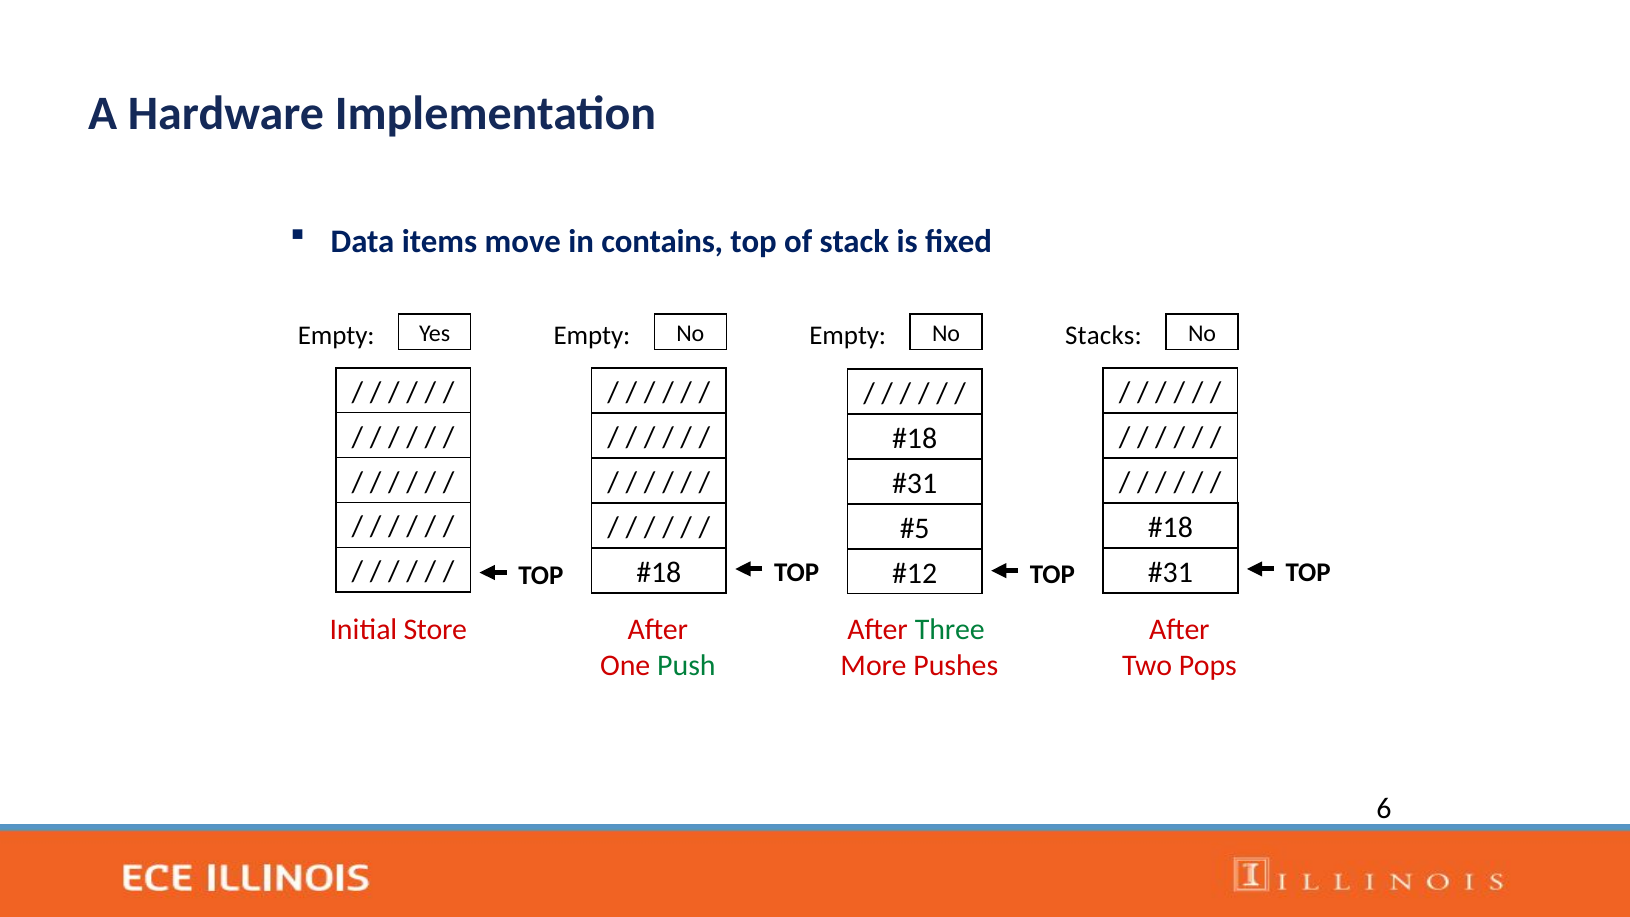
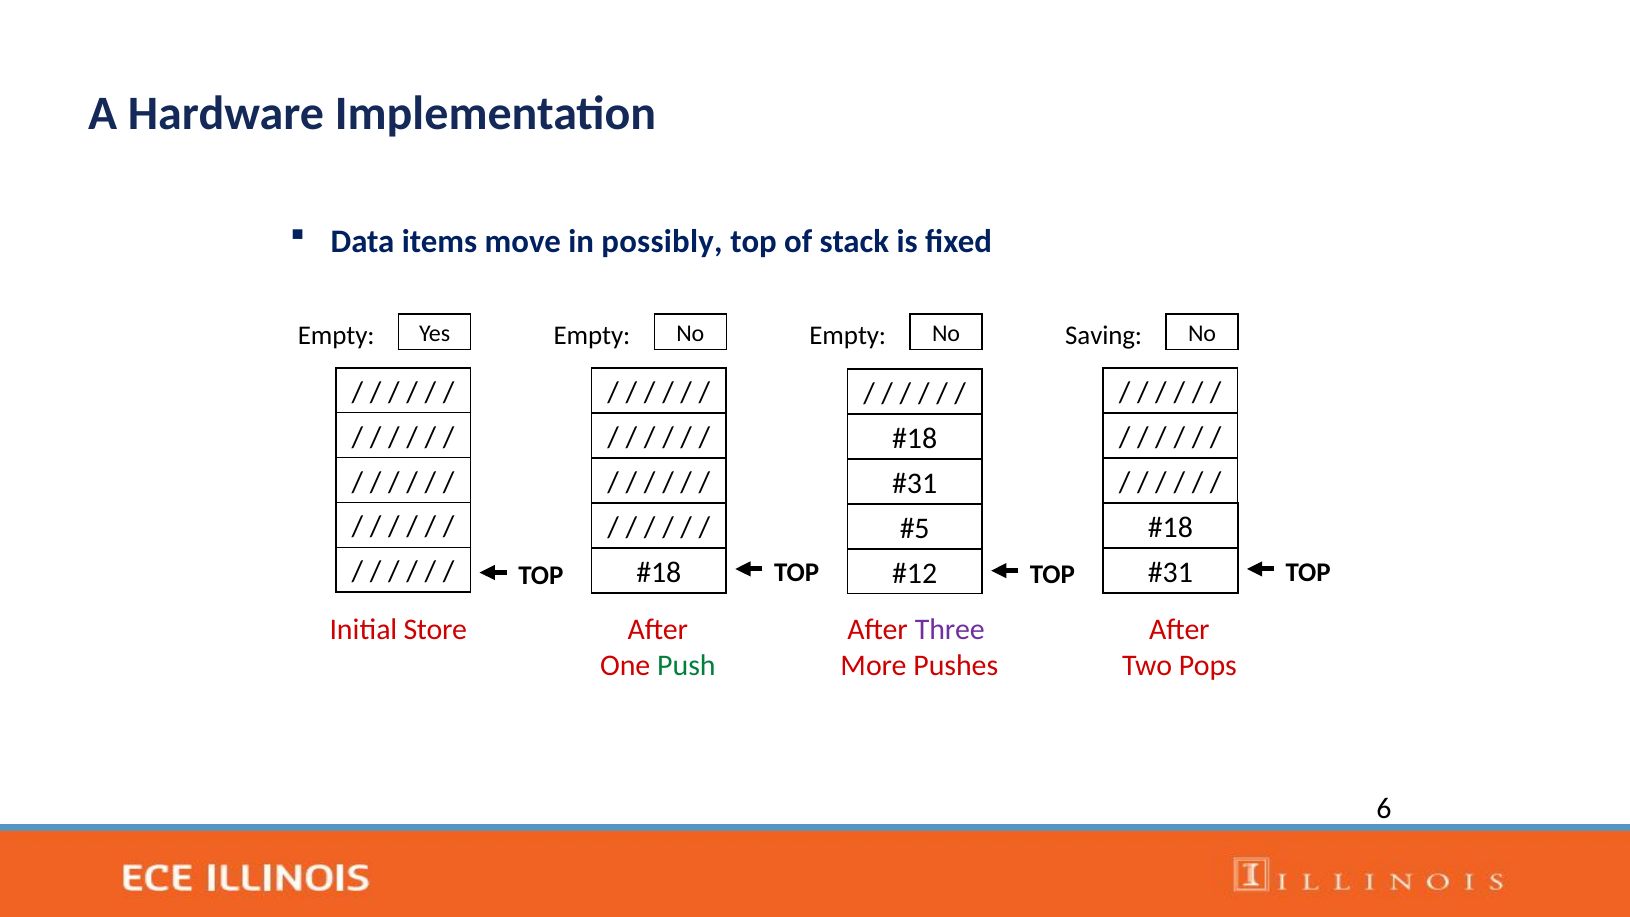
contains: contains -> possibly
Stacks: Stacks -> Saving
Three colour: green -> purple
